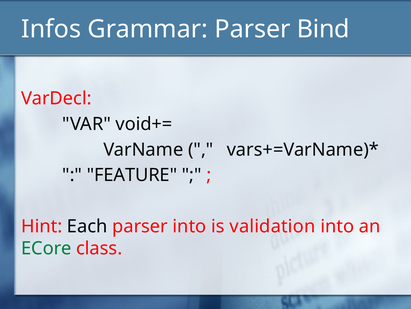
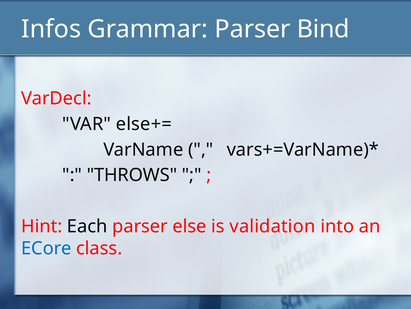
void+=: void+= -> else+=
FEATURE: FEATURE -> THROWS
parser into: into -> else
ECore colour: green -> blue
